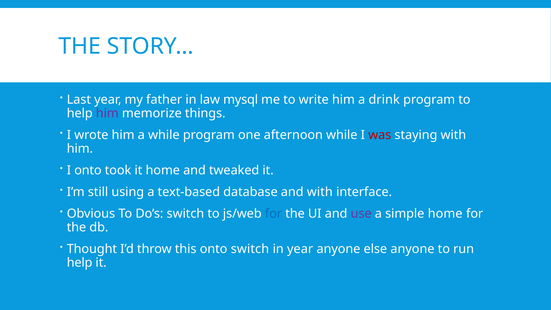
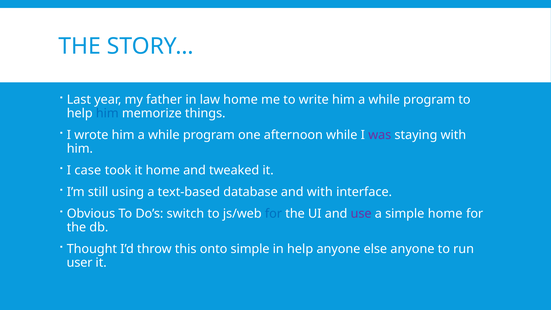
law mysql: mysql -> home
write him a drink: drink -> while
him at (107, 113) colour: purple -> blue
was colour: red -> purple
I onto: onto -> case
onto switch: switch -> simple
in year: year -> help
help at (80, 263): help -> user
